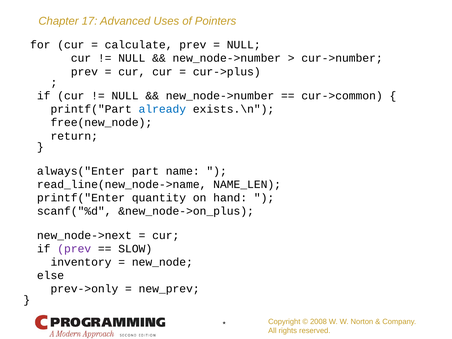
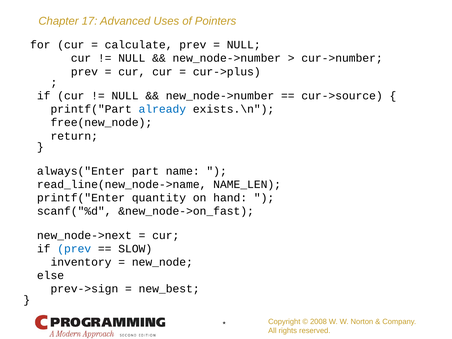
cur->common: cur->common -> cur->source
&new_node->on_plus: &new_node->on_plus -> &new_node->on_fast
prev at (74, 249) colour: purple -> blue
prev->only: prev->only -> prev->sign
new_prev: new_prev -> new_best
